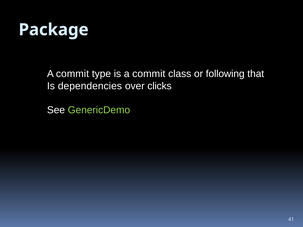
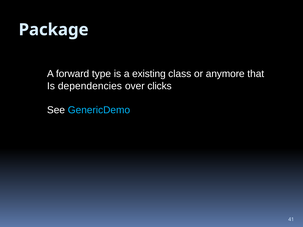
commit at (72, 74): commit -> forward
is a commit: commit -> existing
following: following -> anymore
GenericDemo colour: light green -> light blue
